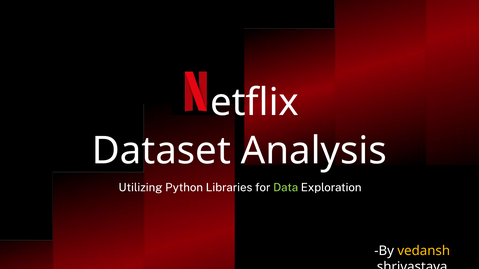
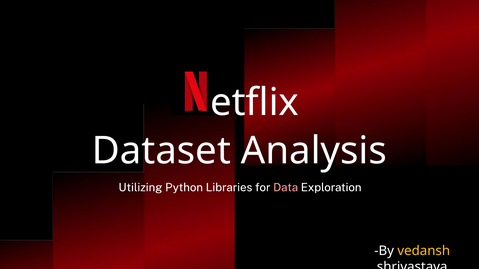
Data colour: light green -> pink
